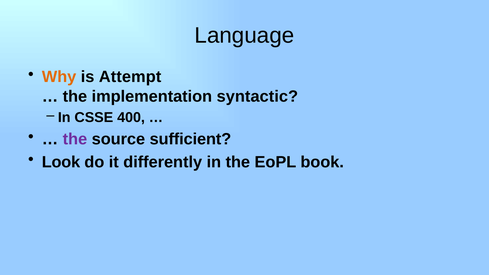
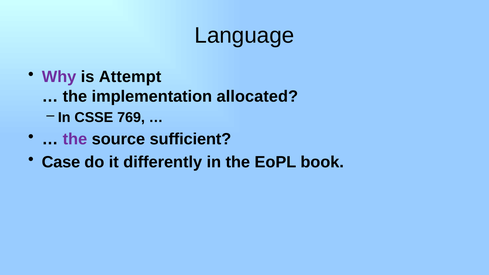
Why colour: orange -> purple
syntactic: syntactic -> allocated
400: 400 -> 769
Look: Look -> Case
